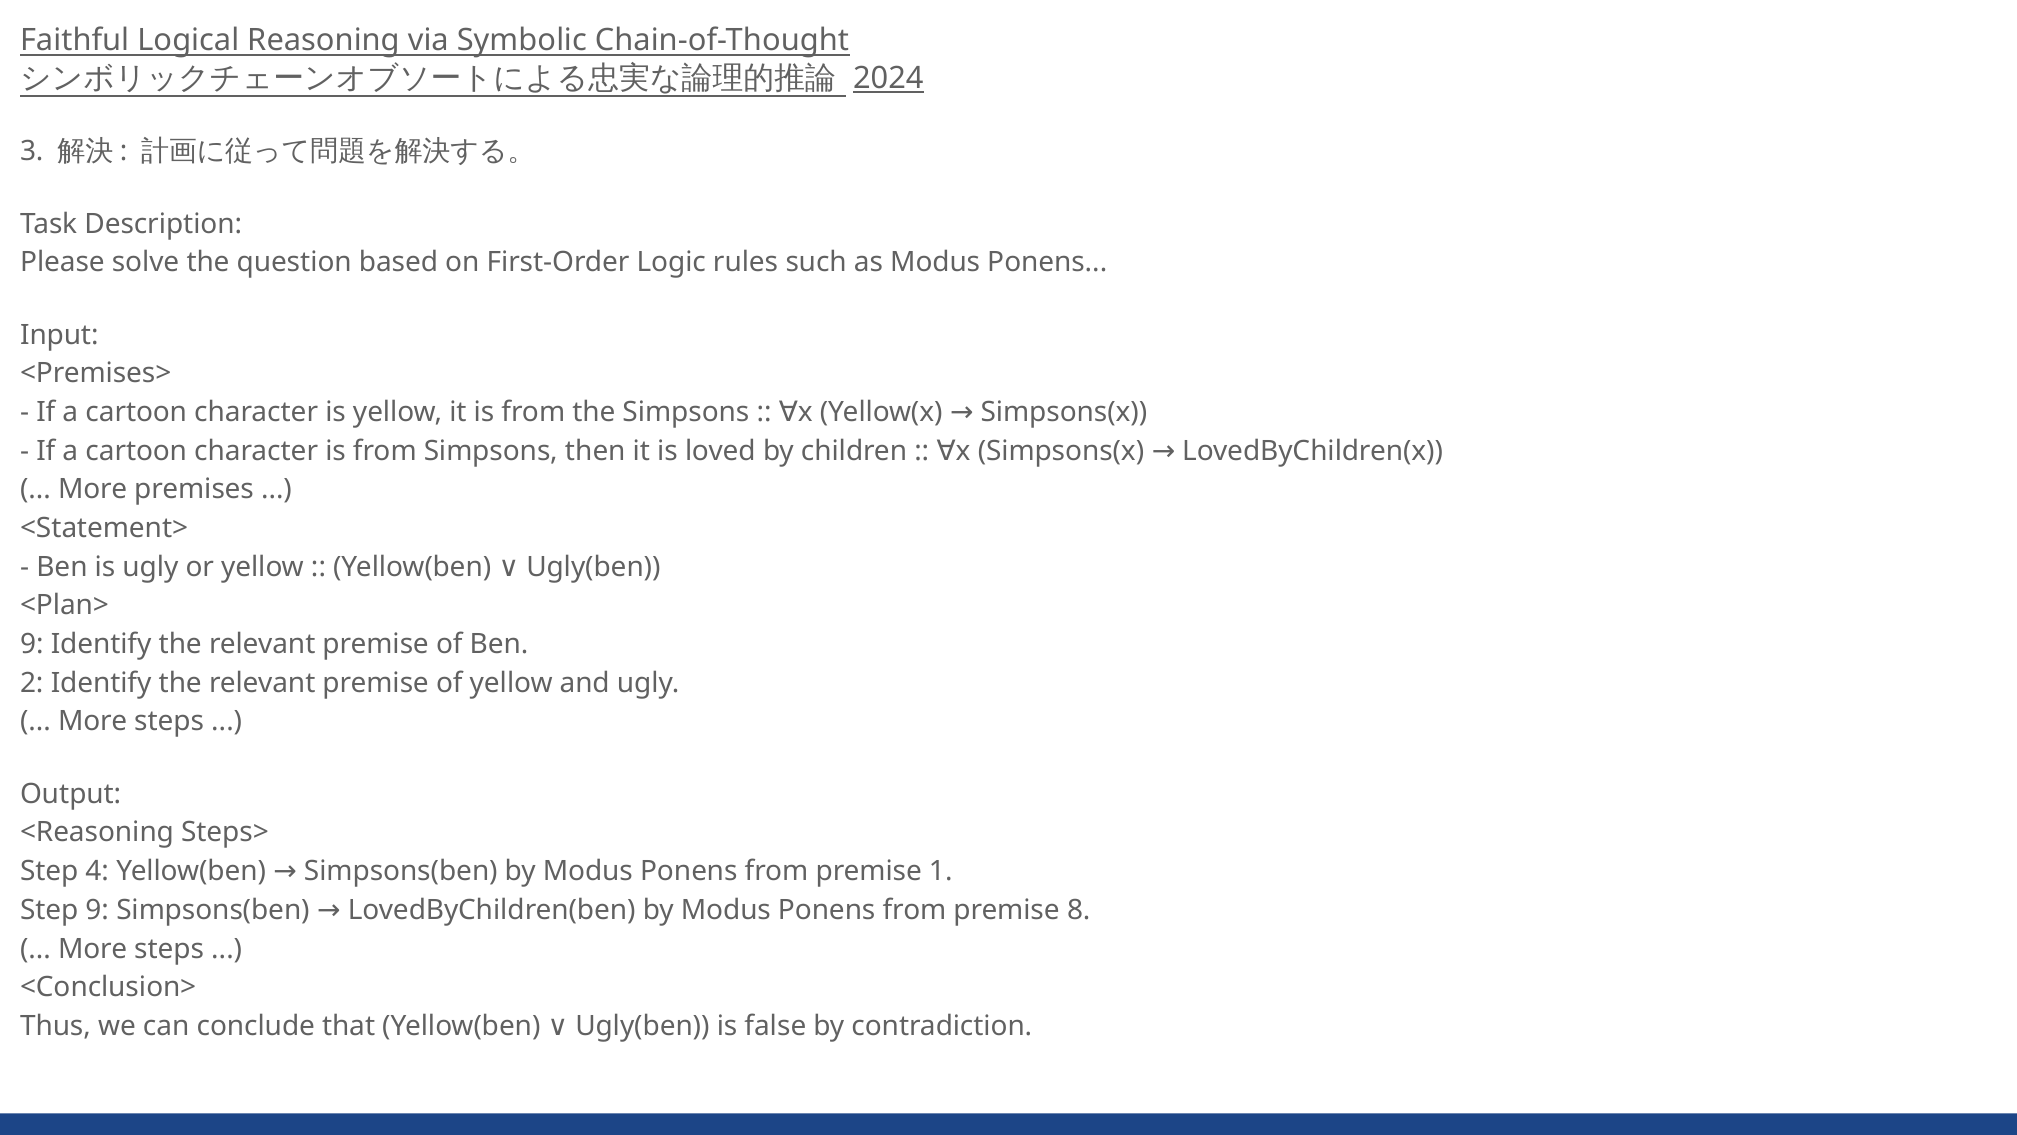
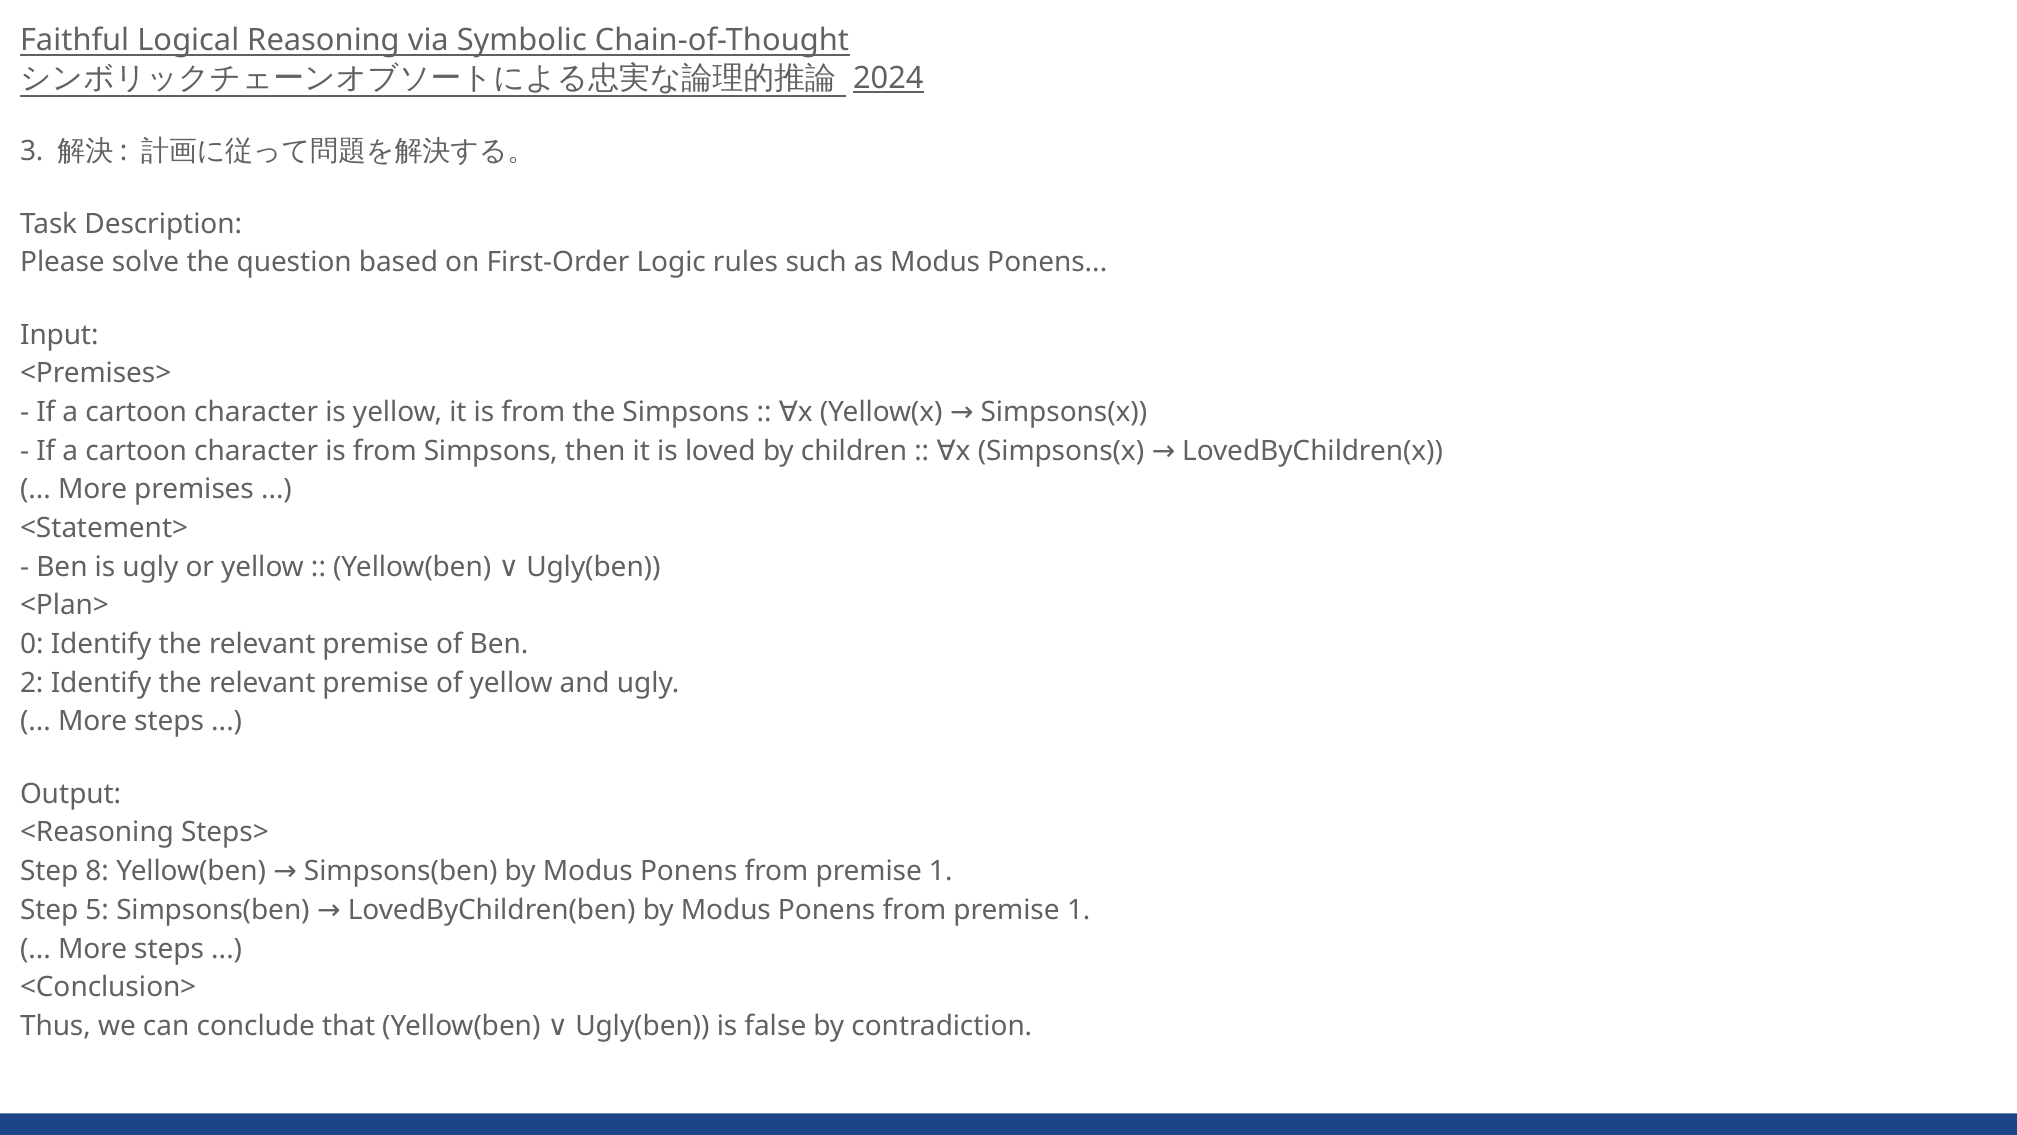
9 at (32, 644): 9 -> 0
4: 4 -> 8
Step 9: 9 -> 5
8 at (1079, 910): 8 -> 1
